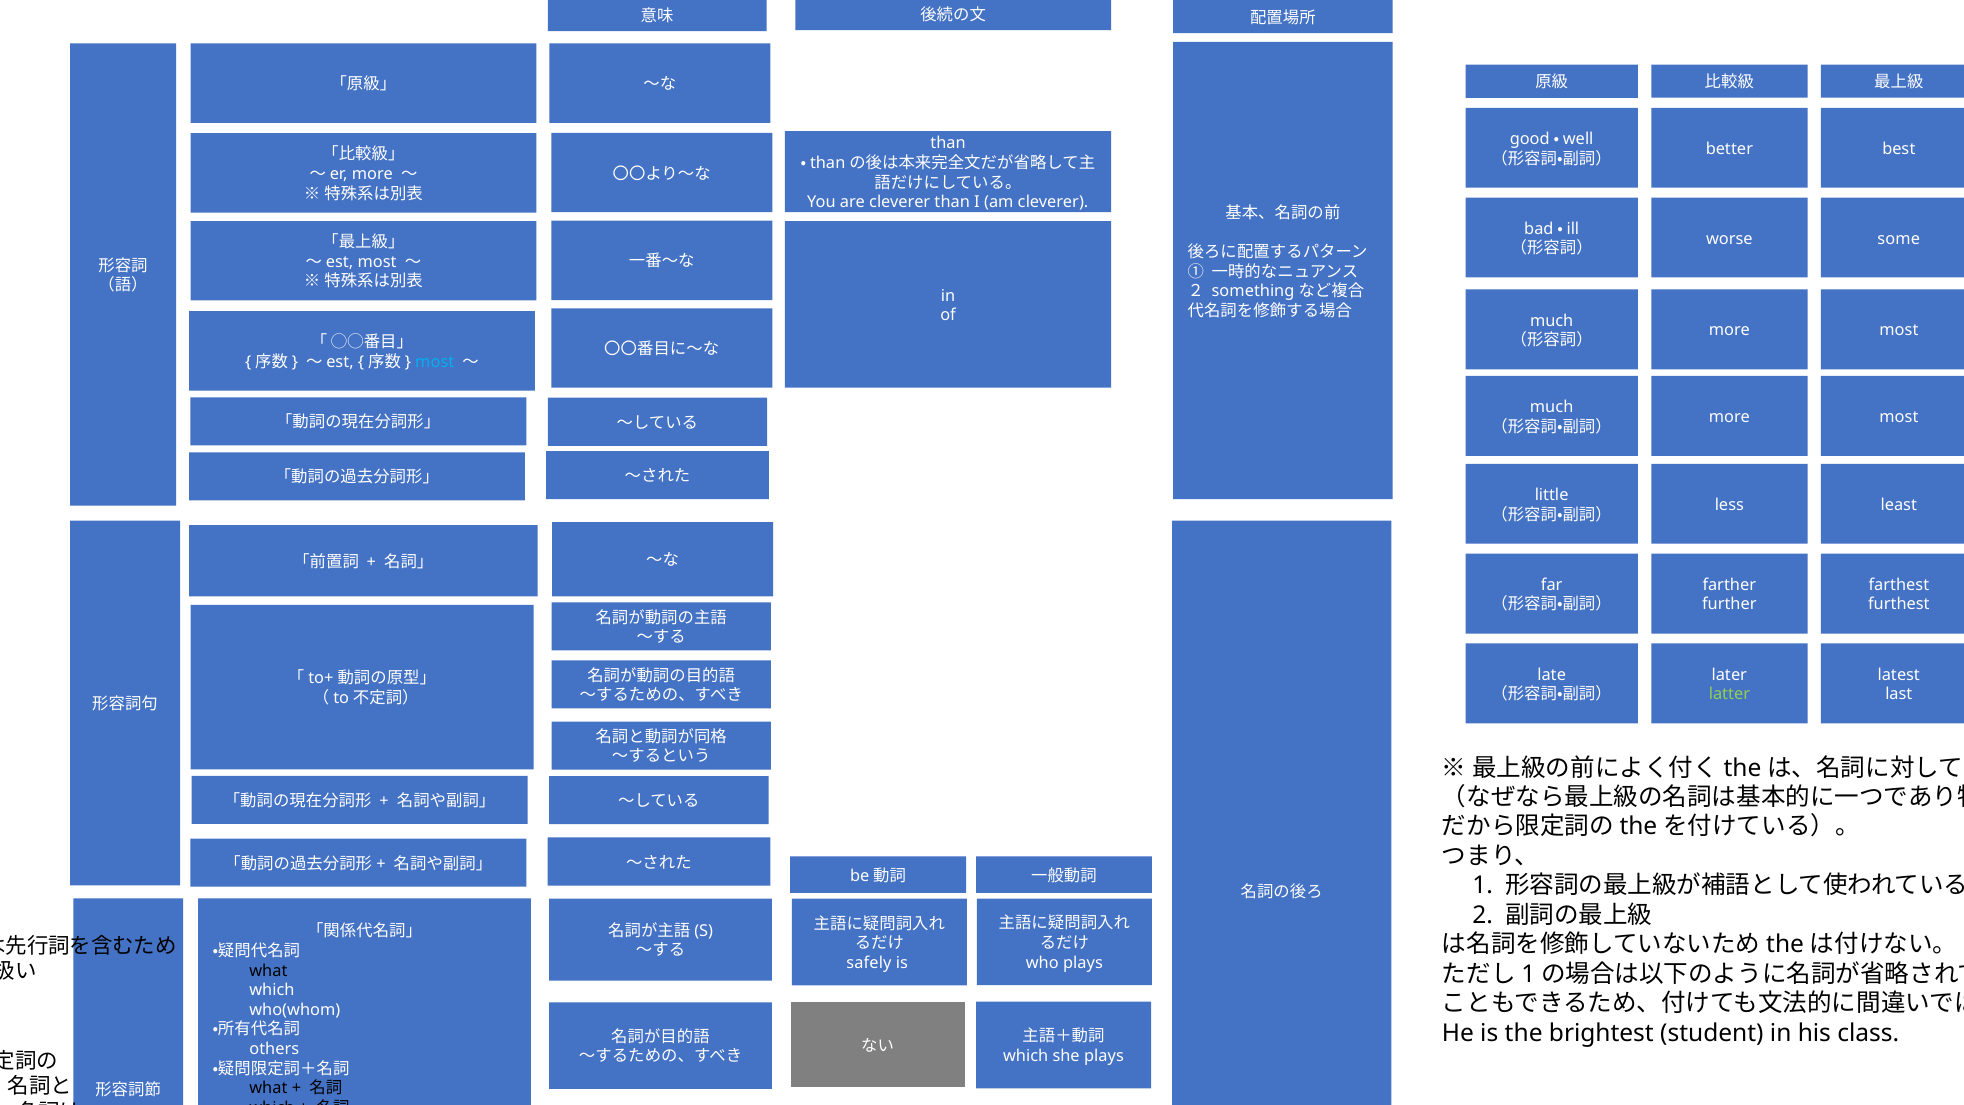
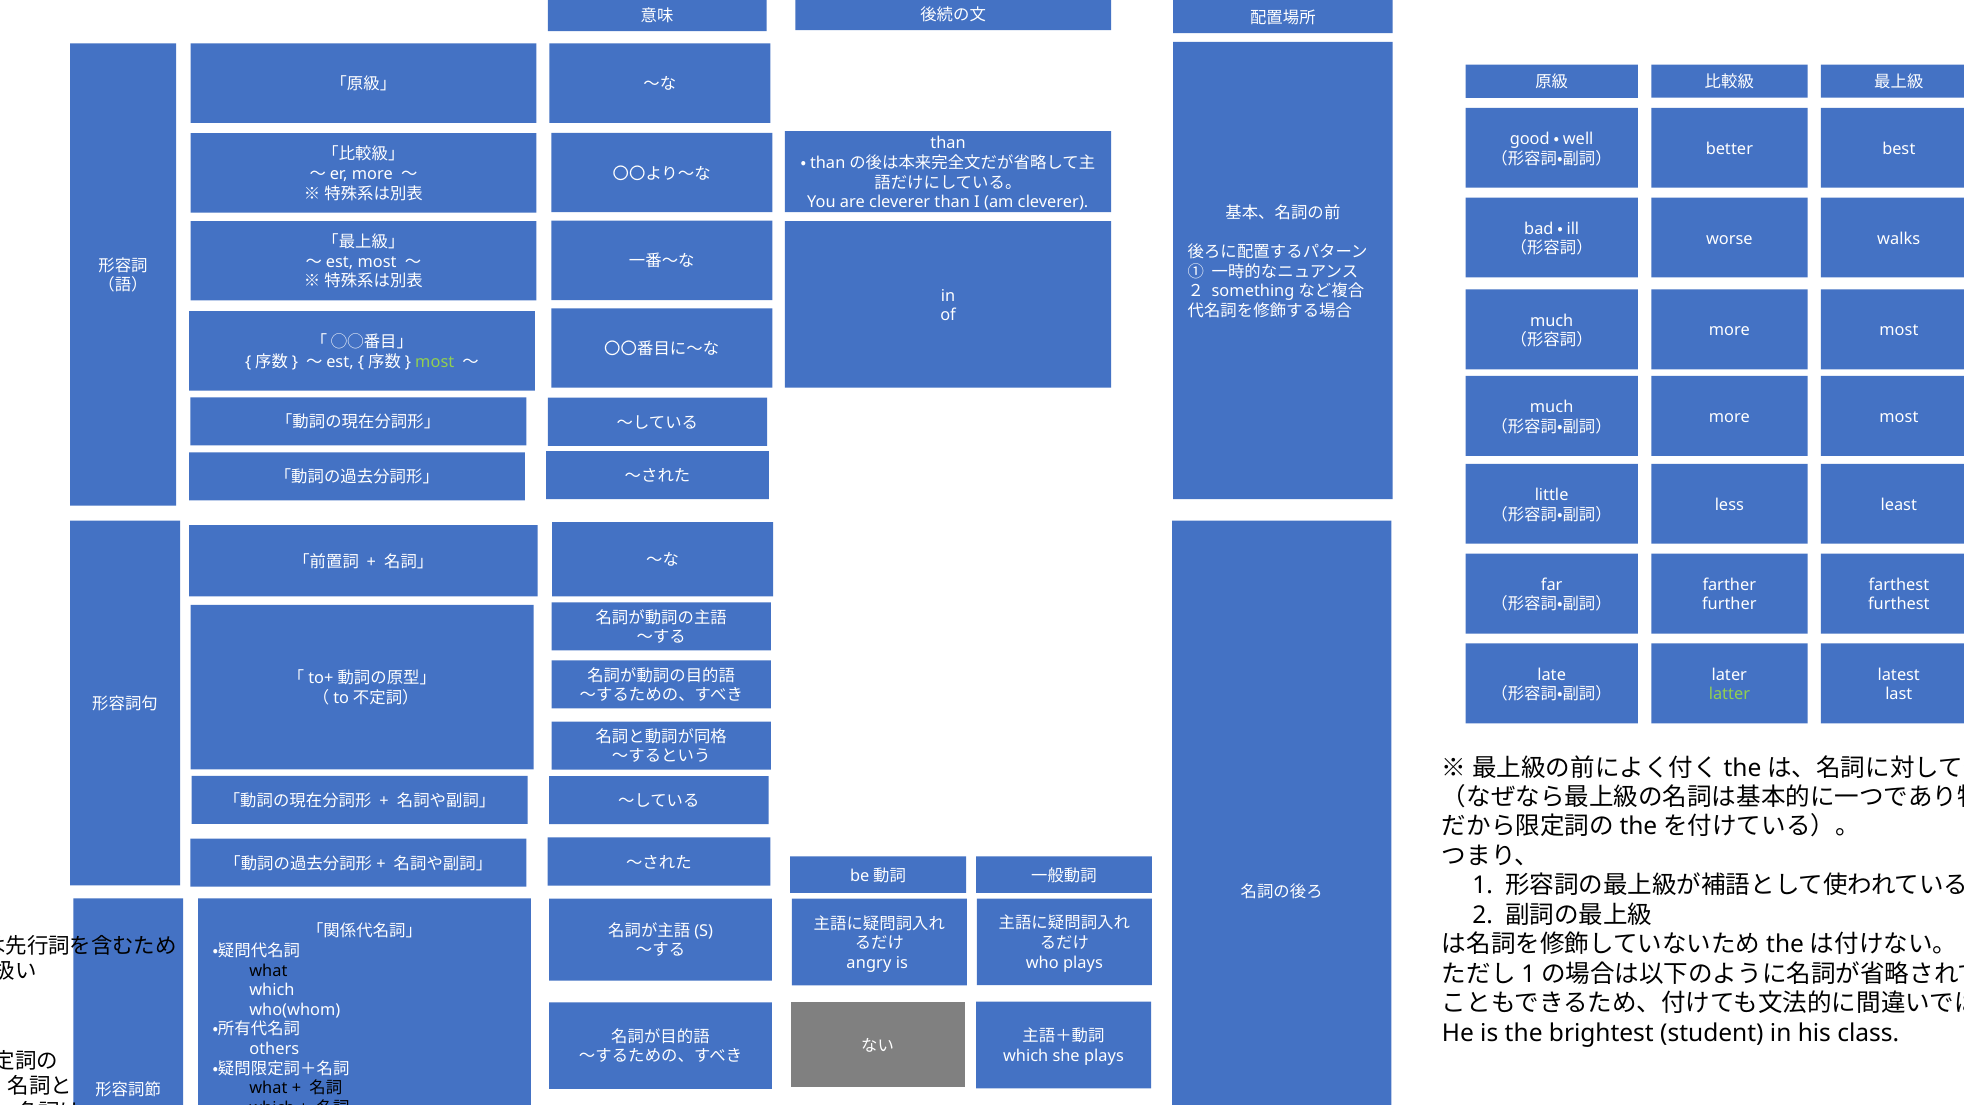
some: some -> walks
most at (435, 362) colour: light blue -> light green
safely: safely -> angry
